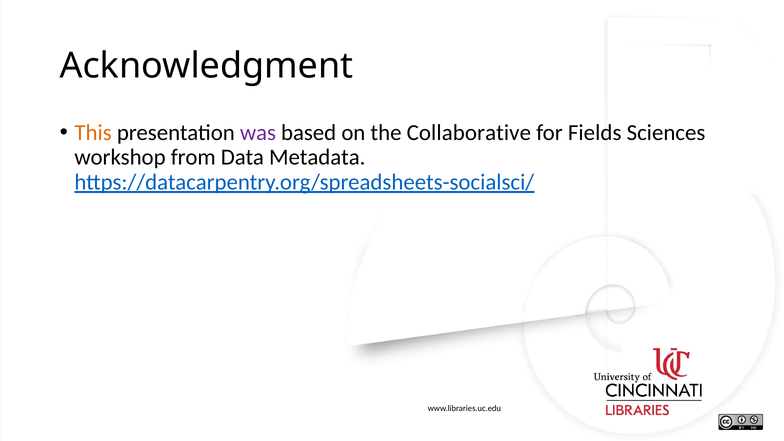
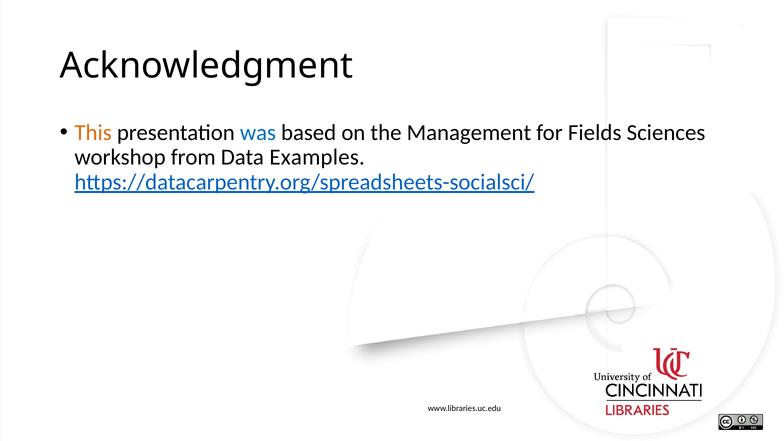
was colour: purple -> blue
Collaborative: Collaborative -> Management
Metadata: Metadata -> Examples
